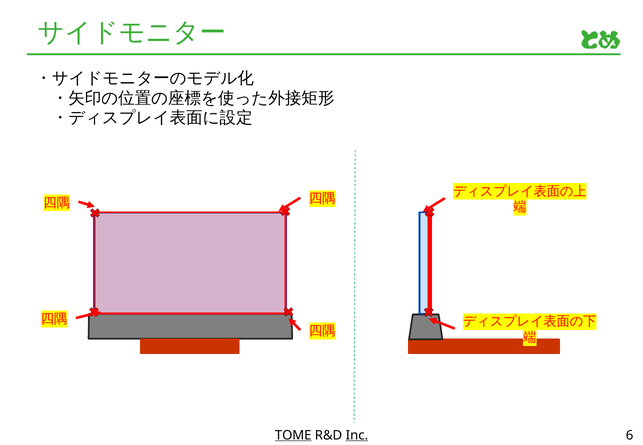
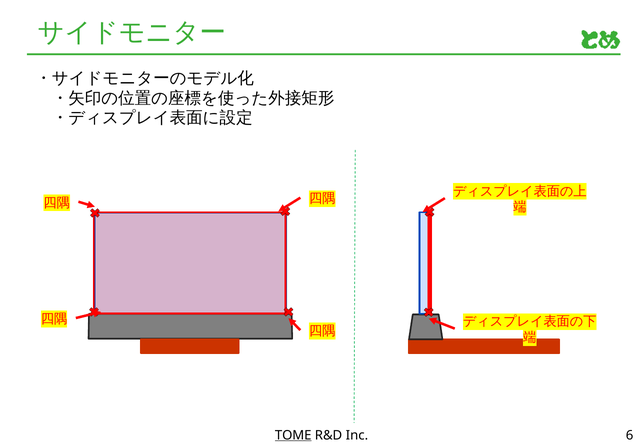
Inc underline: present -> none
